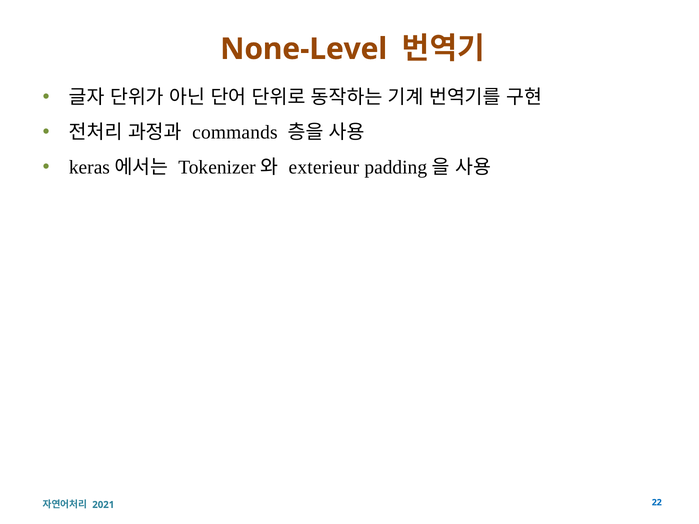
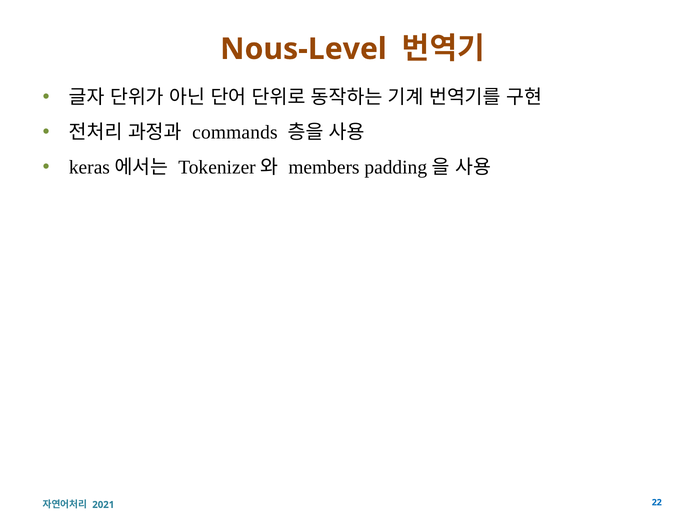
None-Level: None-Level -> Nous-Level
exterieur: exterieur -> members
